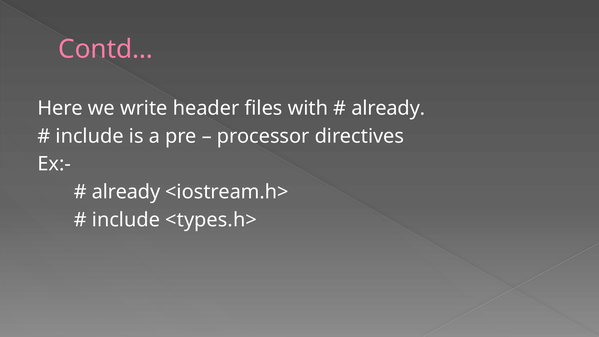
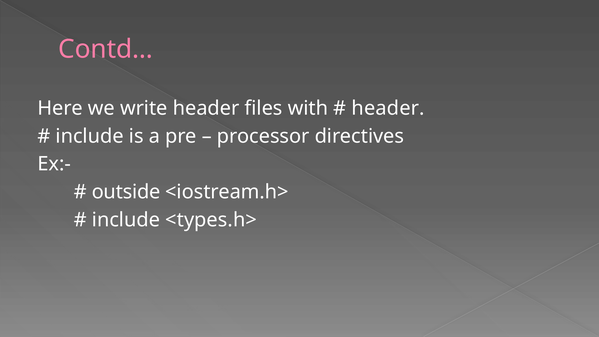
already at (388, 108): already -> header
already at (126, 192): already -> outside
